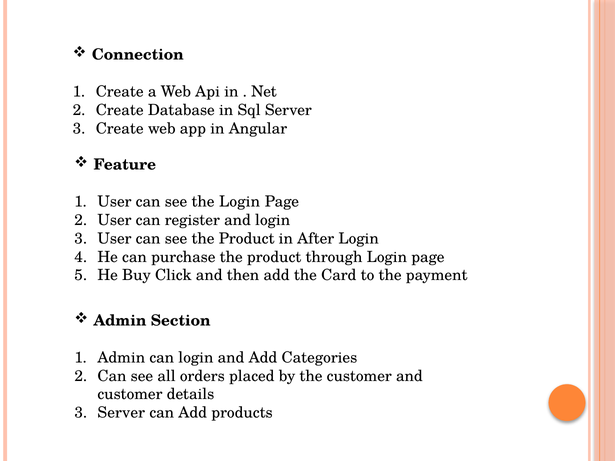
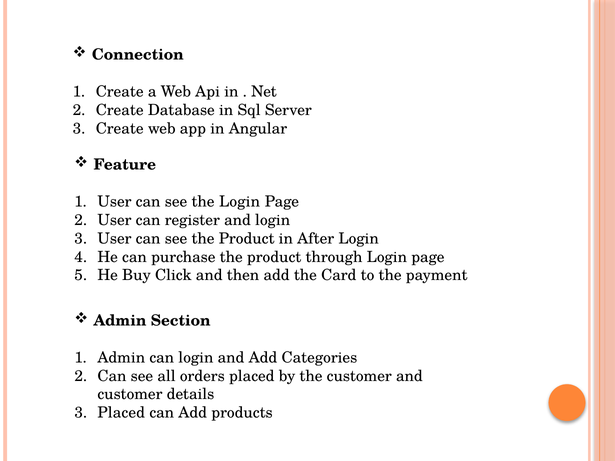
Server at (121, 413): Server -> Placed
